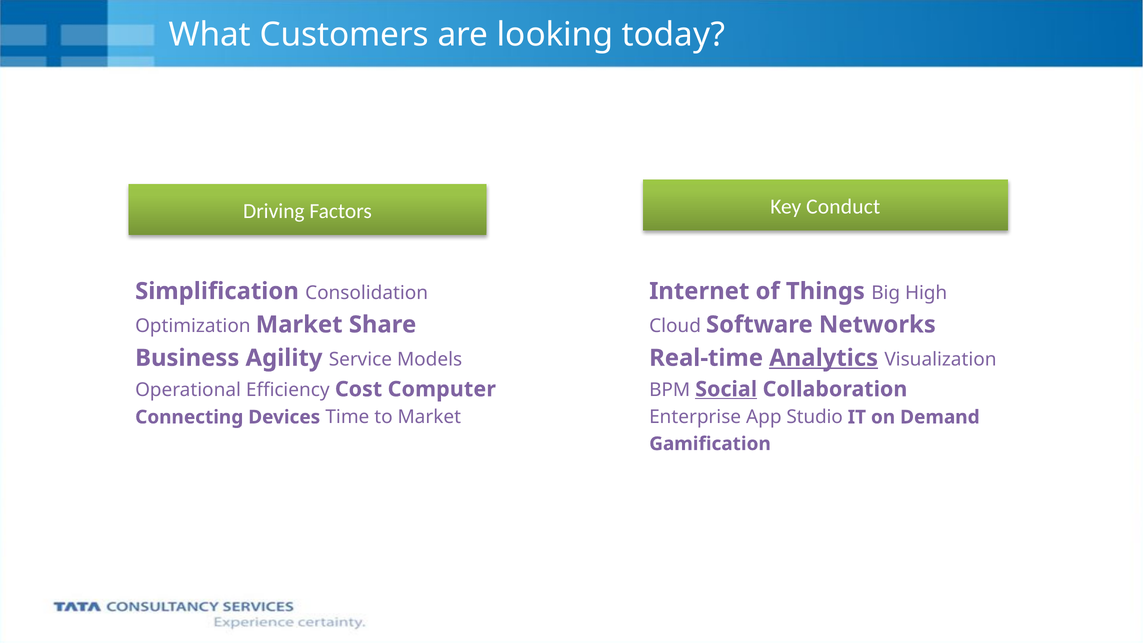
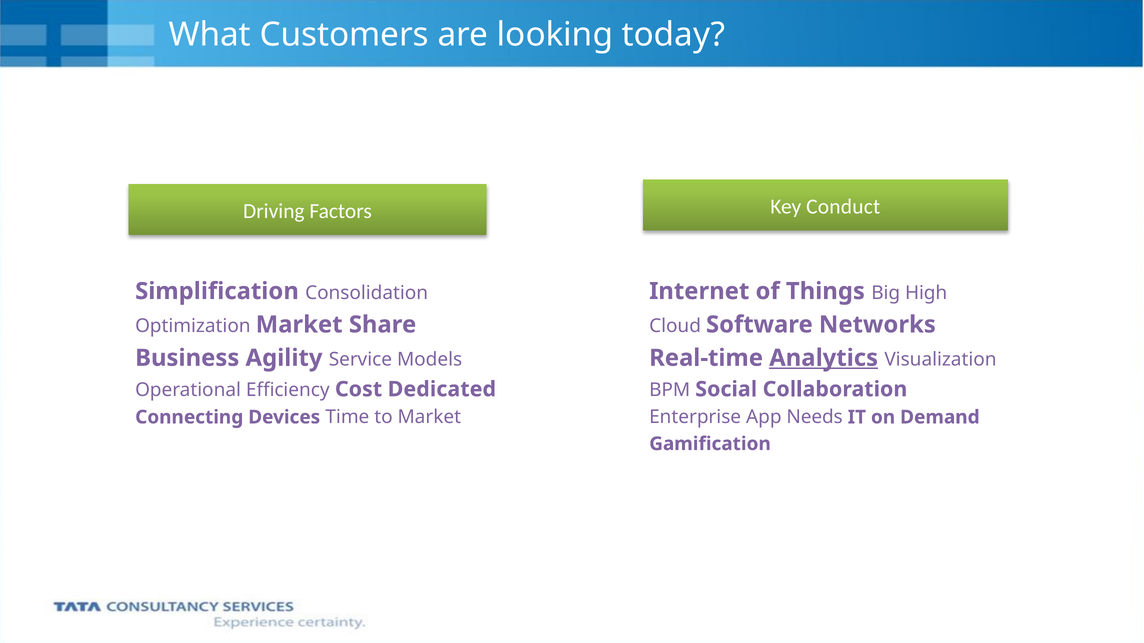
Computer: Computer -> Dedicated
Social underline: present -> none
Studio: Studio -> Needs
